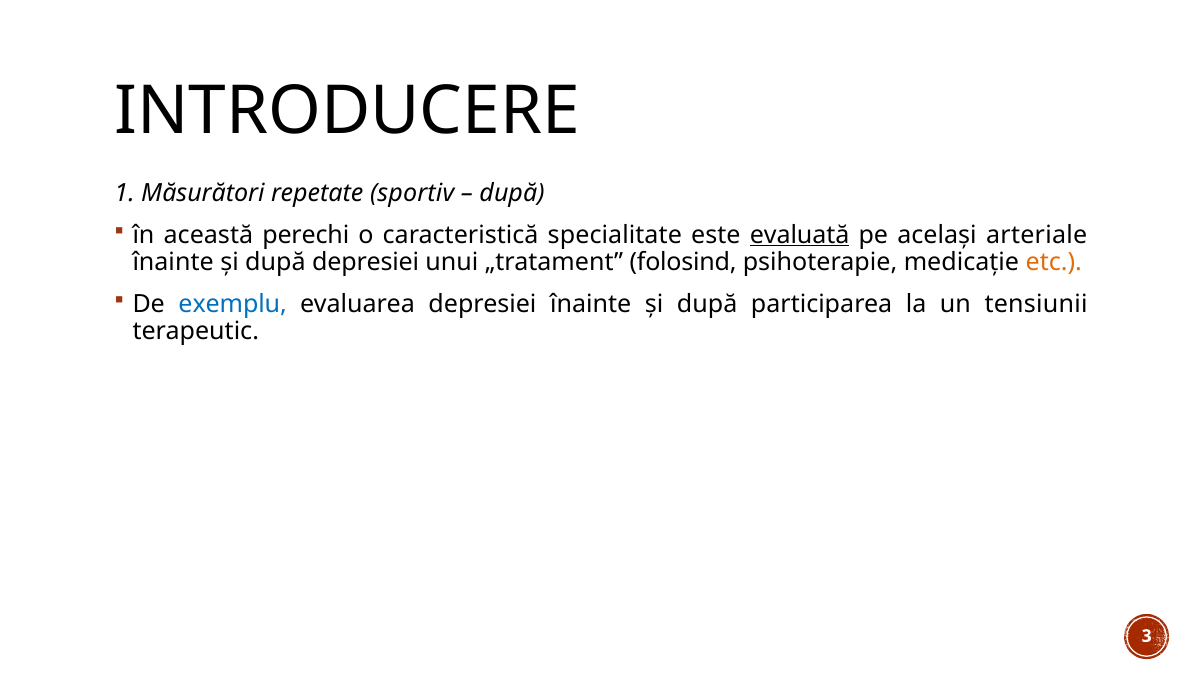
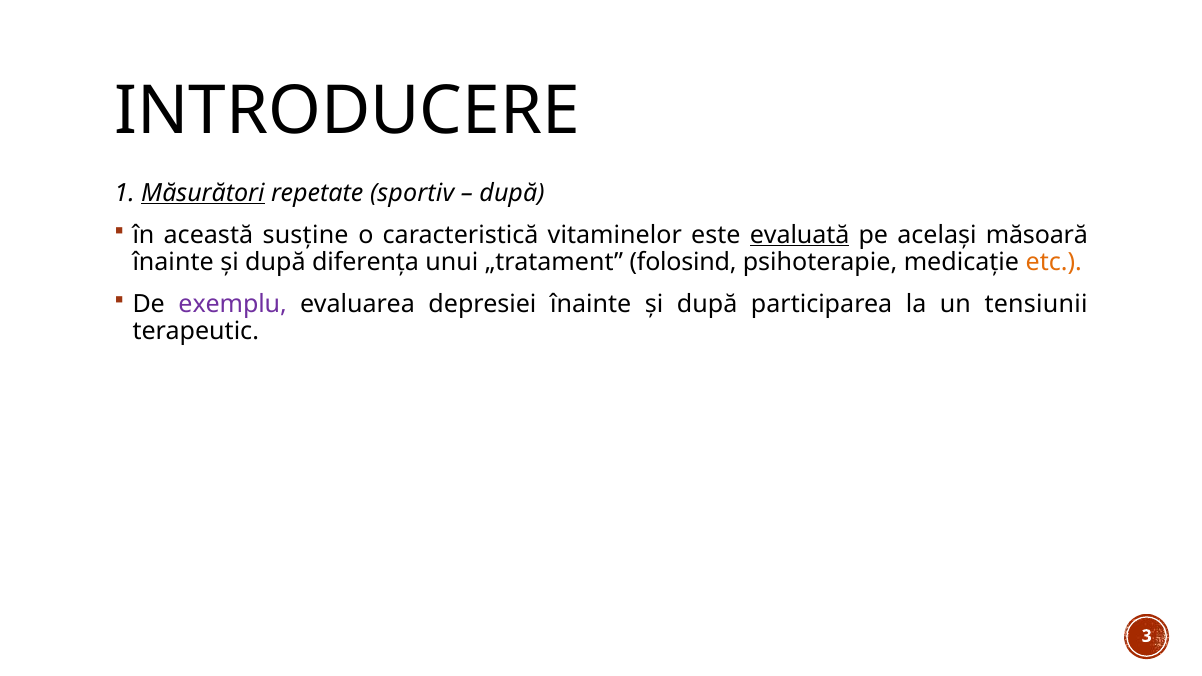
Măsurători underline: none -> present
perechi: perechi -> susține
specialitate: specialitate -> vitaminelor
arteriale: arteriale -> măsoară
după depresiei: depresiei -> diferența
exemplu colour: blue -> purple
